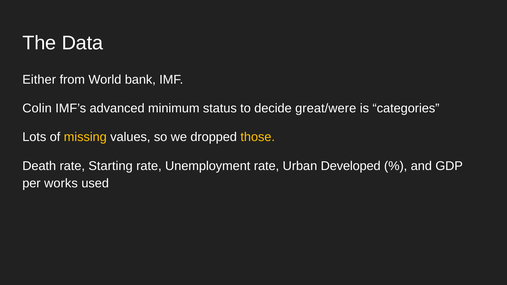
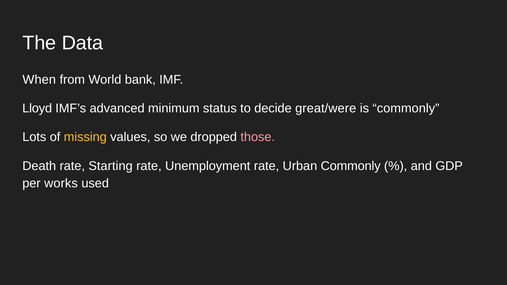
Either: Either -> When
Colin: Colin -> Lloyd
is categories: categories -> commonly
those colour: yellow -> pink
Urban Developed: Developed -> Commonly
